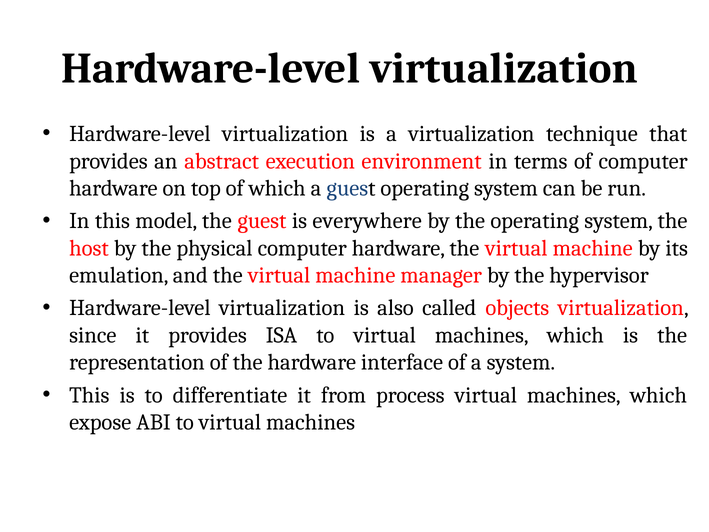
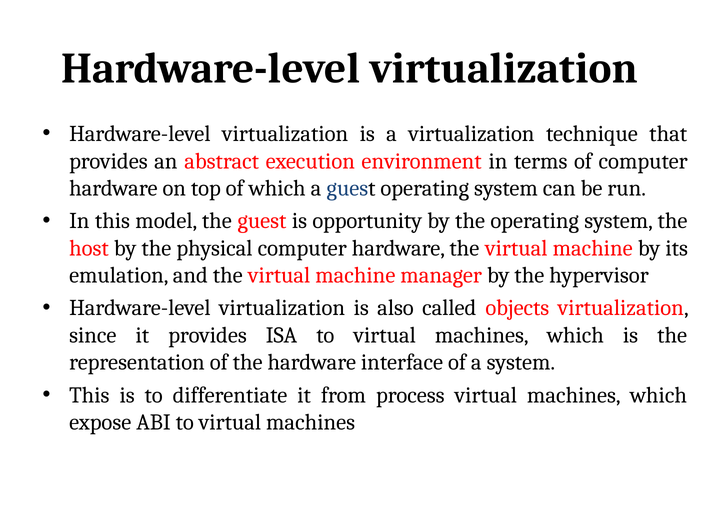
everywhere: everywhere -> opportunity
